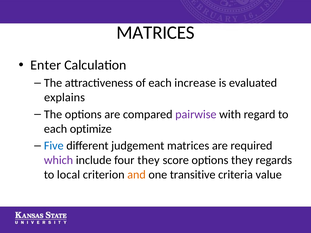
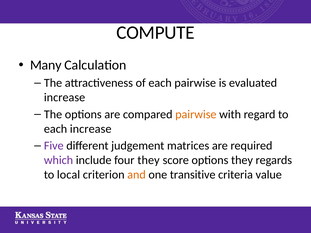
MATRICES at (156, 33): MATRICES -> COMPUTE
Enter: Enter -> Many
each increase: increase -> pairwise
explains at (65, 98): explains -> increase
pairwise at (196, 114) colour: purple -> orange
each optimize: optimize -> increase
Five colour: blue -> purple
